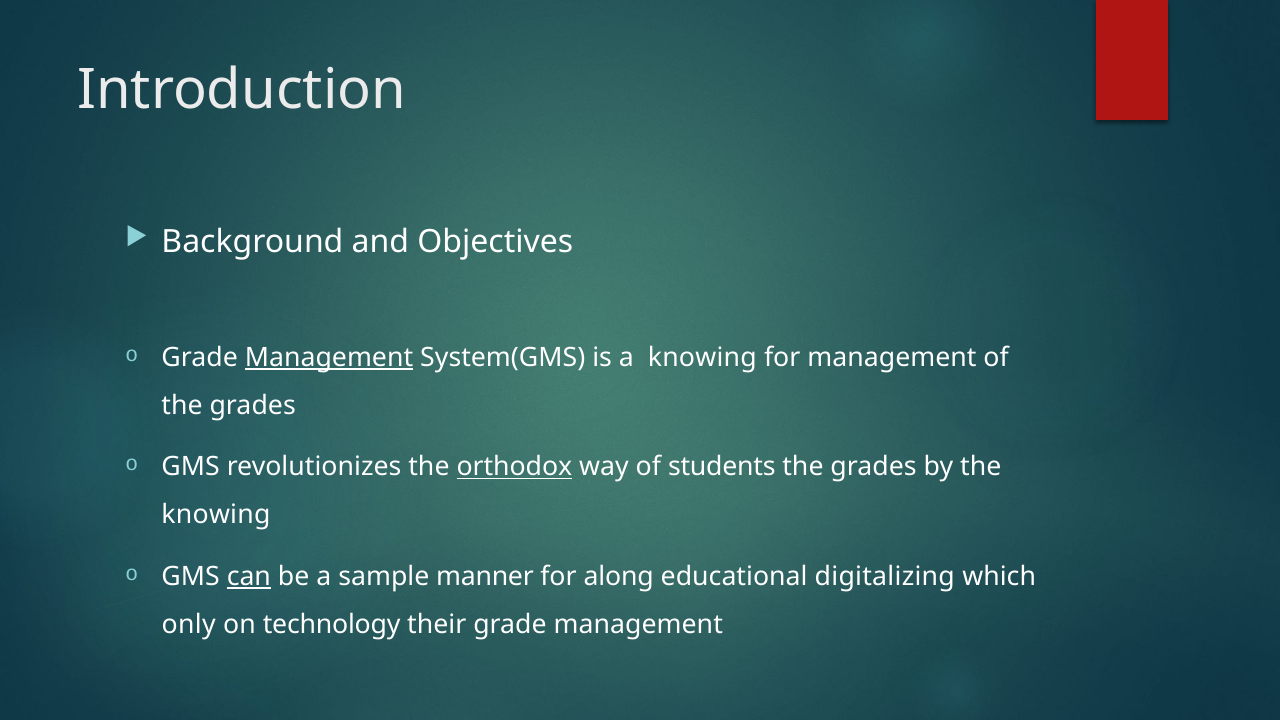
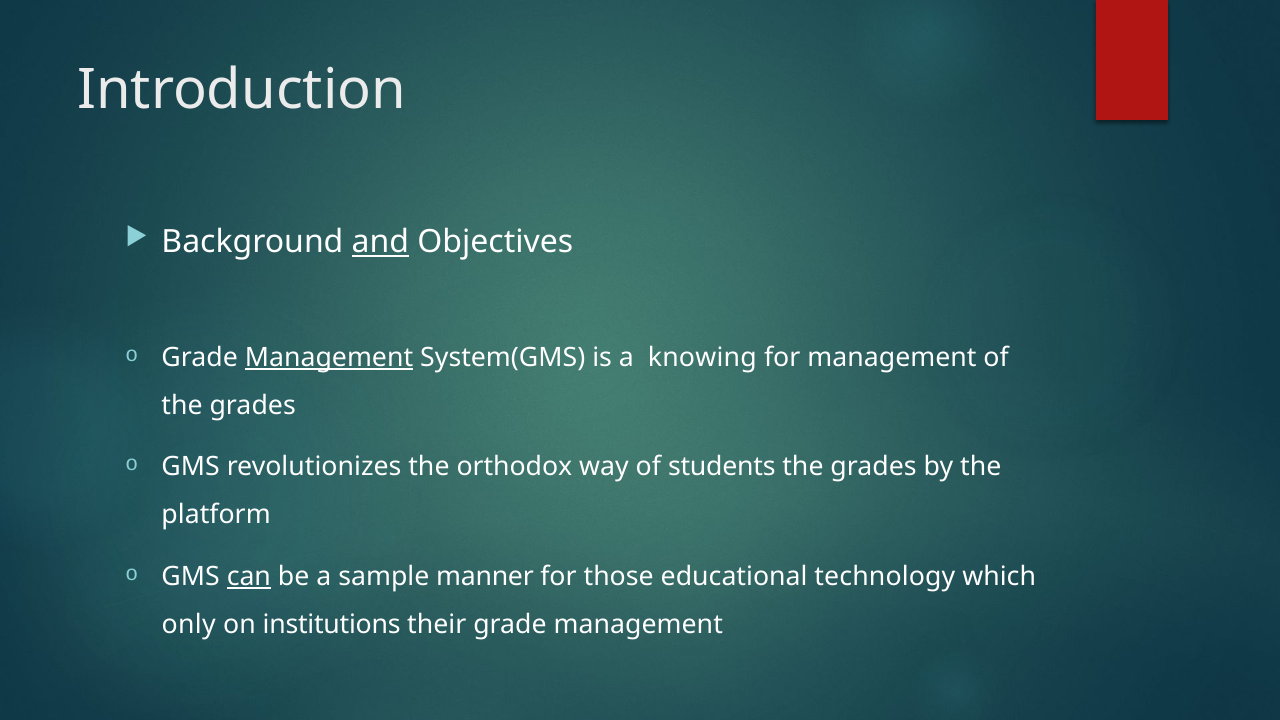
and underline: none -> present
orthodox underline: present -> none
knowing at (216, 515): knowing -> platform
along: along -> those
digitalizing: digitalizing -> technology
technology: technology -> institutions
